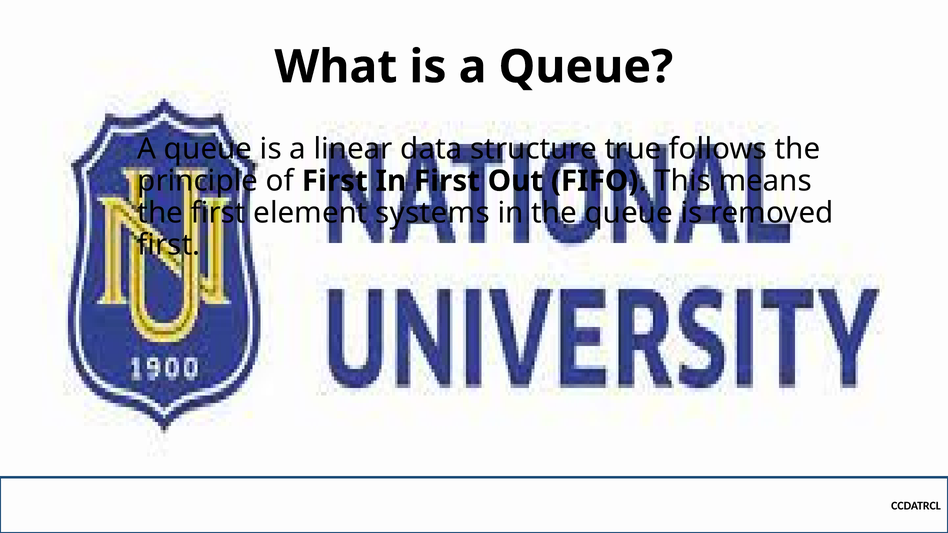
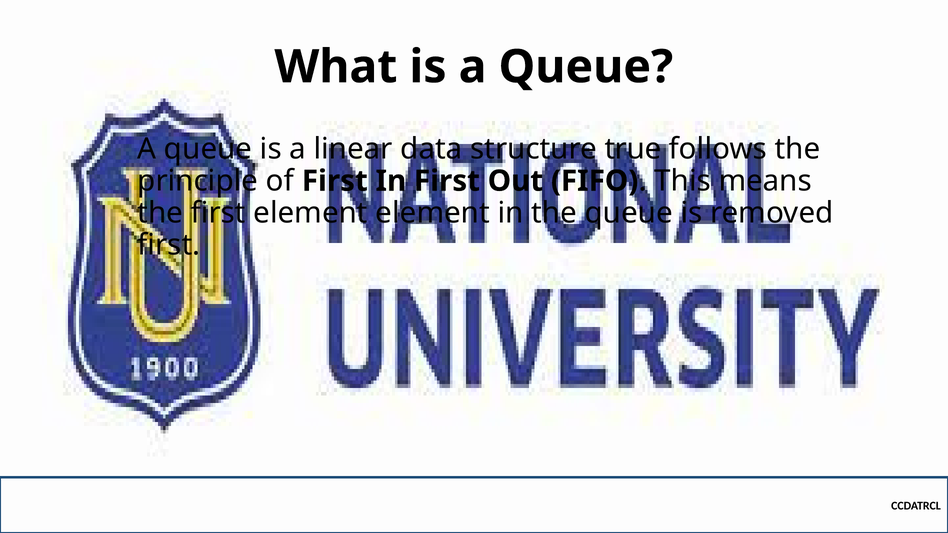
element systems: systems -> element
